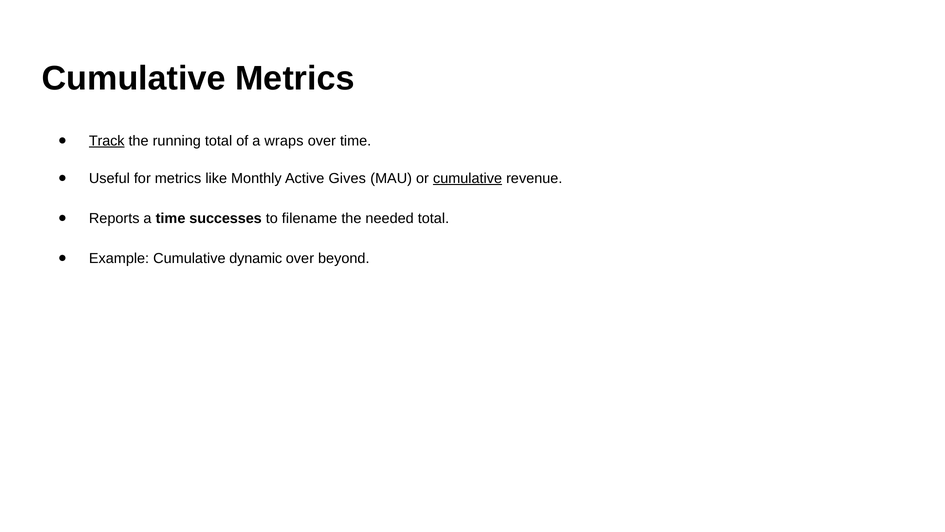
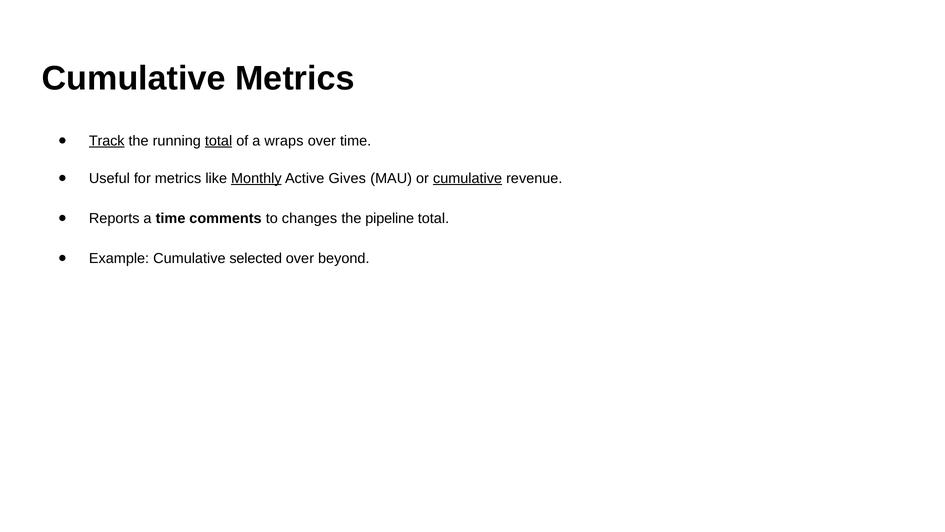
total at (219, 141) underline: none -> present
Monthly underline: none -> present
successes: successes -> comments
filename: filename -> changes
needed: needed -> pipeline
dynamic: dynamic -> selected
